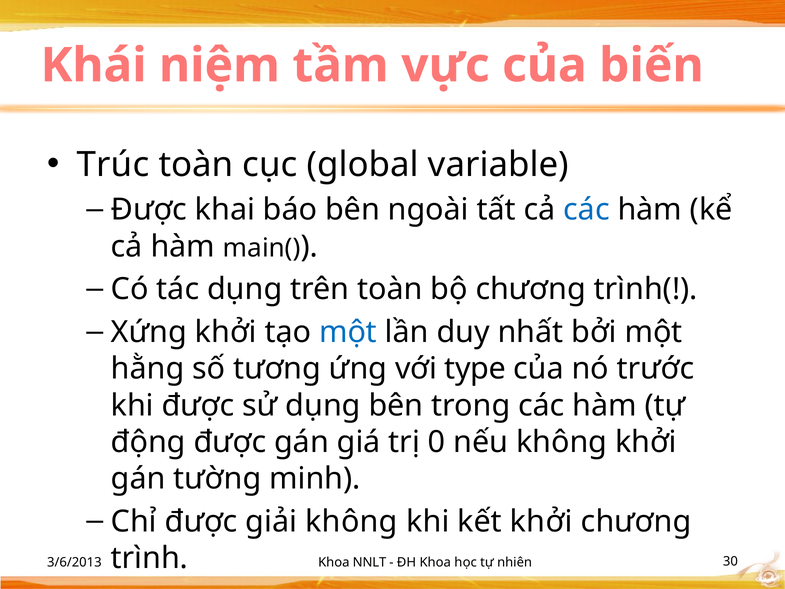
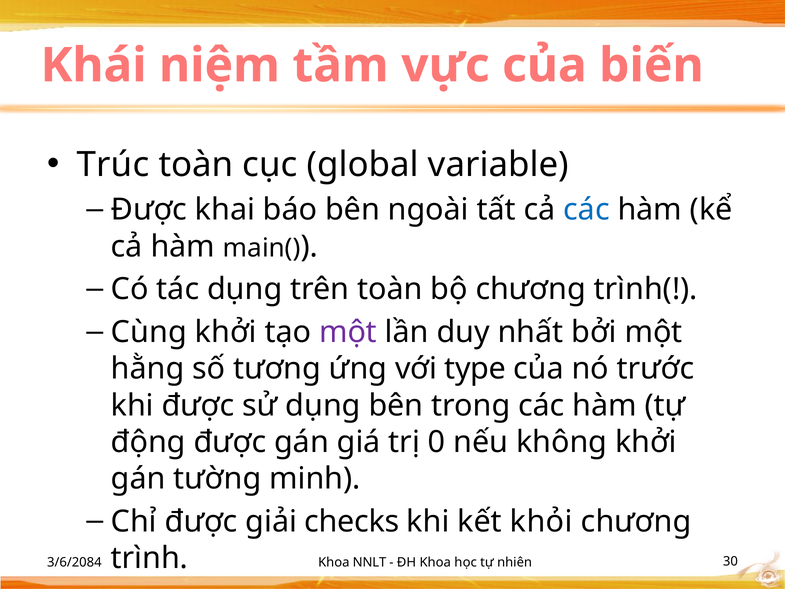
Xứng: Xứng -> Cùng
một at (348, 332) colour: blue -> purple
giải không: không -> checks
kết khởi: khởi -> khỏi
3/6/2013: 3/6/2013 -> 3/6/2084
